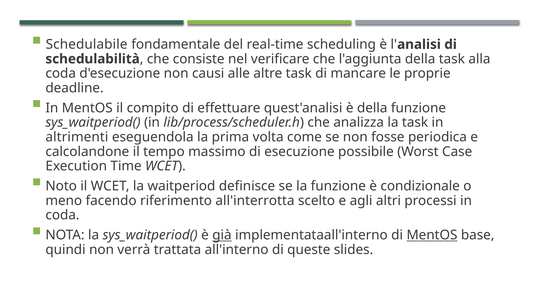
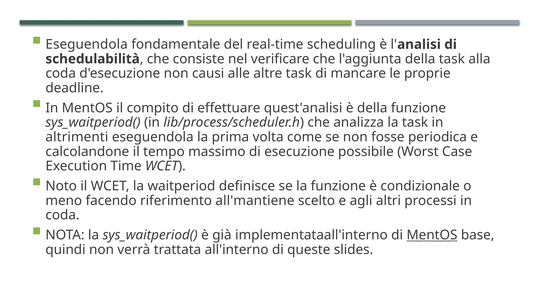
Schedulabile at (87, 44): Schedulabile -> Eseguendola
all'interrotta: all'interrotta -> all'mantiene
già underline: present -> none
